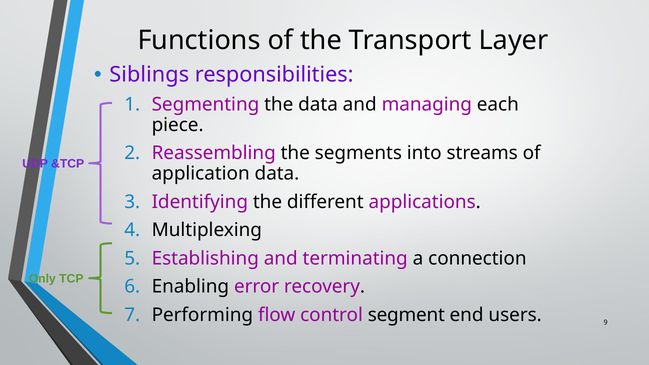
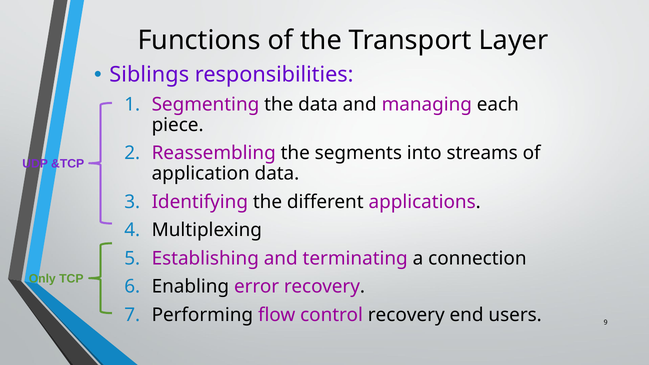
control segment: segment -> recovery
